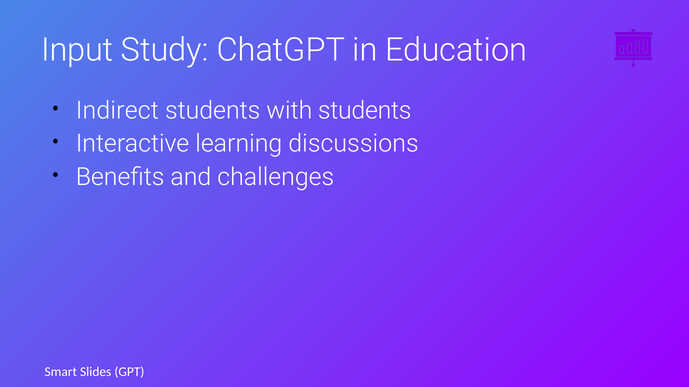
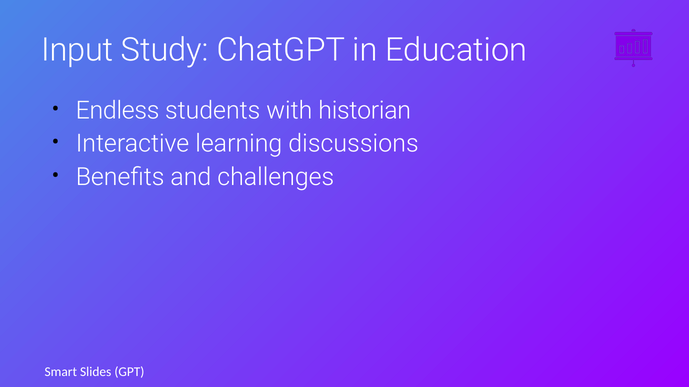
Indirect: Indirect -> Endless
with students: students -> historian
